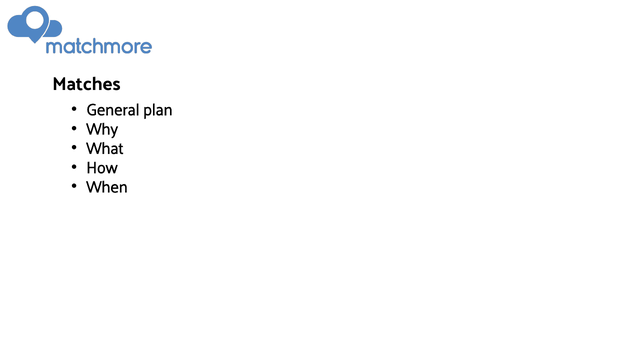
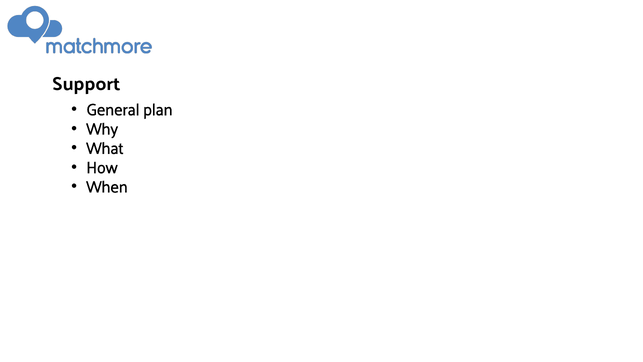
Matches: Matches -> Support
